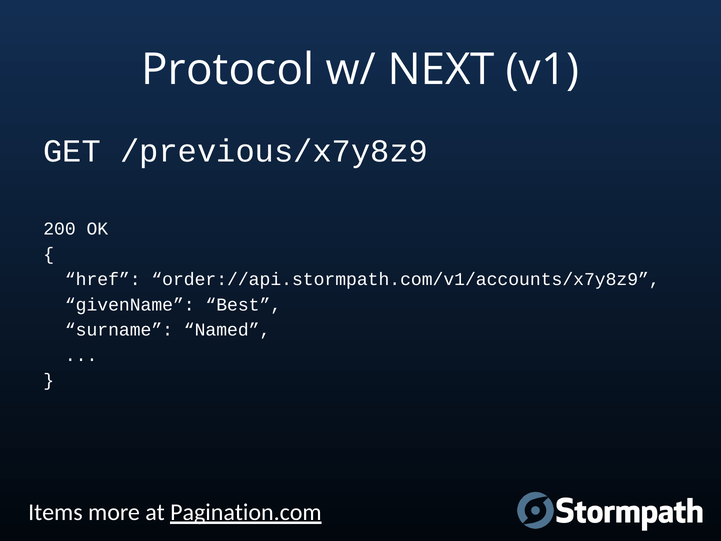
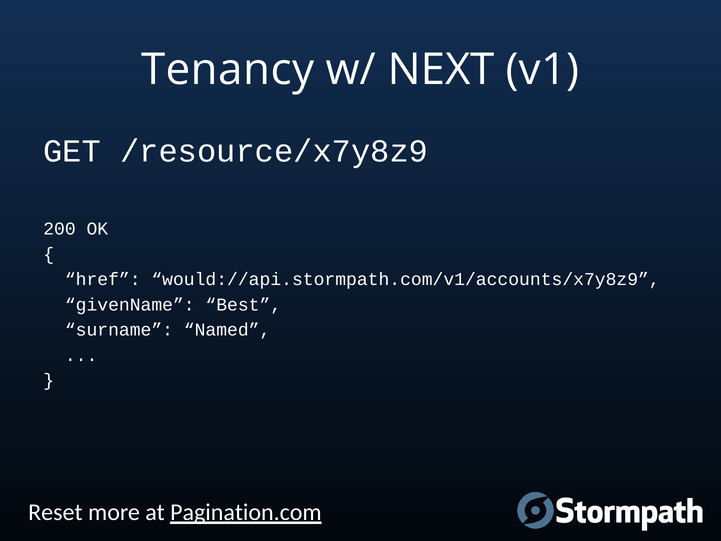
Protocol: Protocol -> Tenancy
/previous/x7y8z9: /previous/x7y8z9 -> /resource/x7y8z9
order://api.stormpath.com/v1/accounts/x7y8z9: order://api.stormpath.com/v1/accounts/x7y8z9 -> would://api.stormpath.com/v1/accounts/x7y8z9
Items: Items -> Reset
